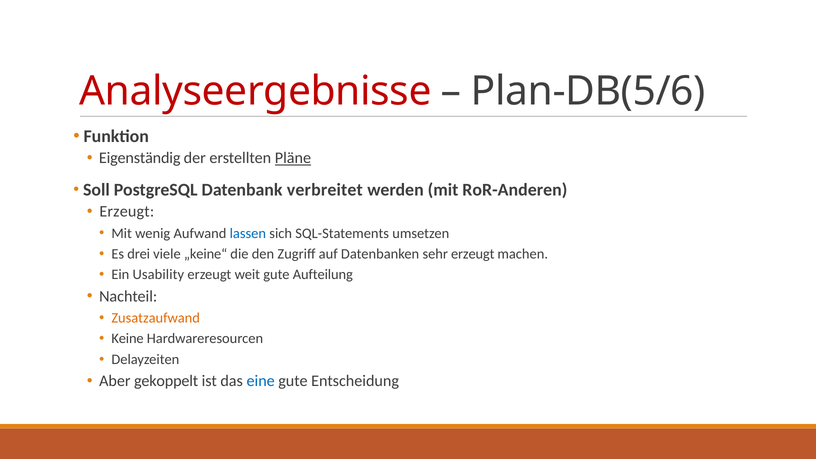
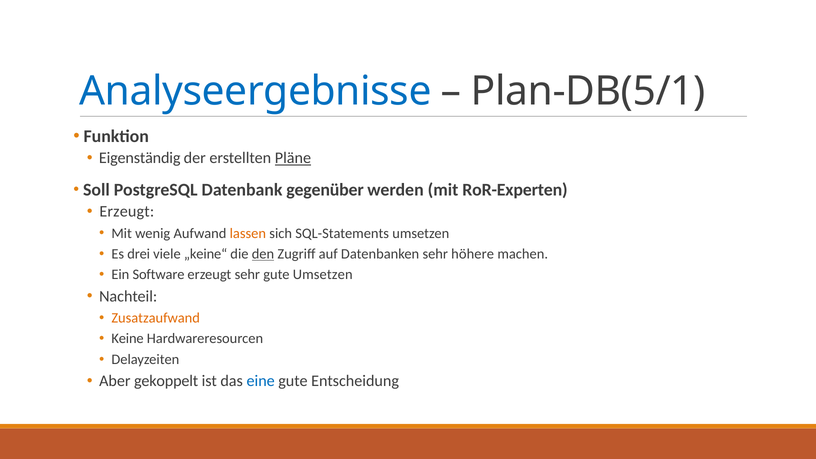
Analyseergebnisse colour: red -> blue
Plan-DB(5/6: Plan-DB(5/6 -> Plan-DB(5/1
verbreitet: verbreitet -> gegenüber
RoR-Anderen: RoR-Anderen -> RoR-Experten
lassen colour: blue -> orange
den underline: none -> present
sehr erzeugt: erzeugt -> höhere
Usability: Usability -> Software
erzeugt weit: weit -> sehr
gute Aufteilung: Aufteilung -> Umsetzen
